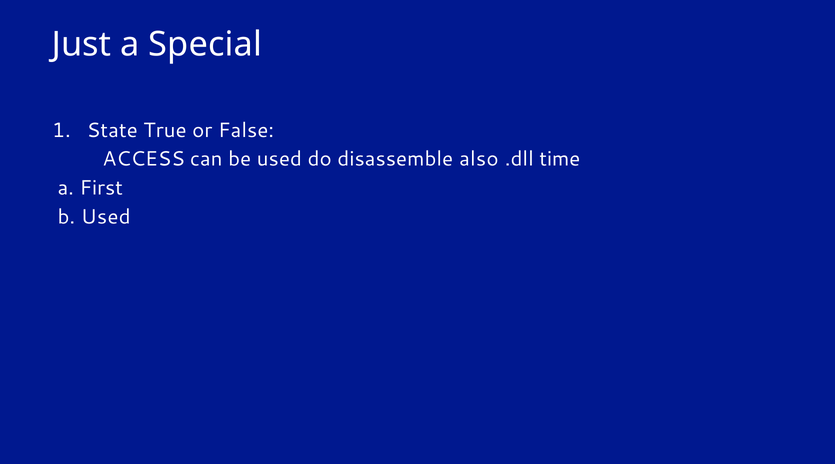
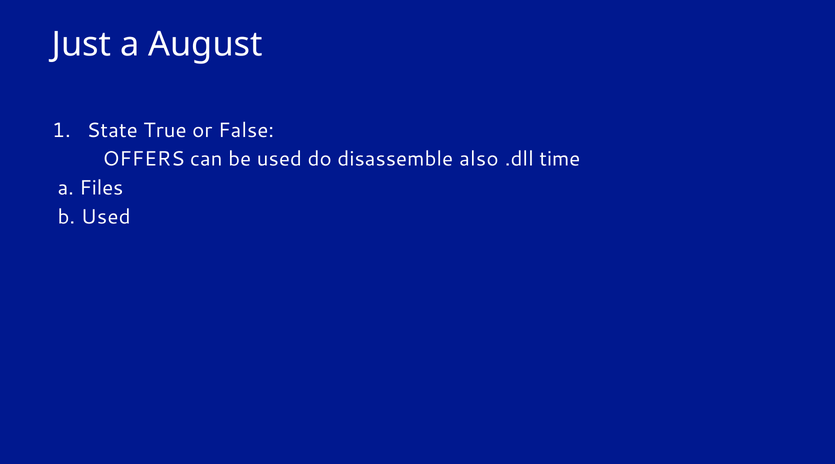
Special: Special -> August
ACCESS: ACCESS -> OFFERS
First: First -> Files
